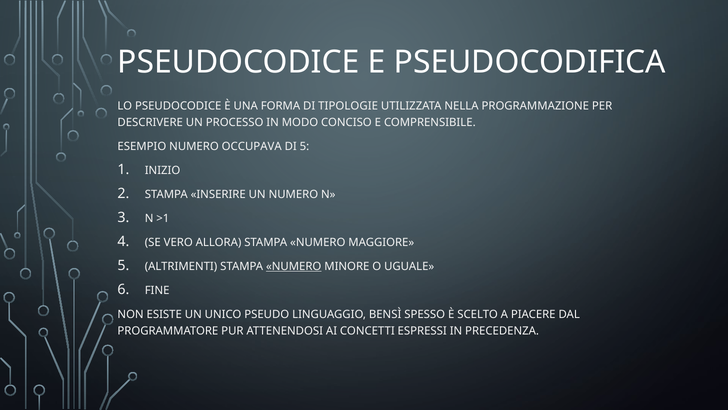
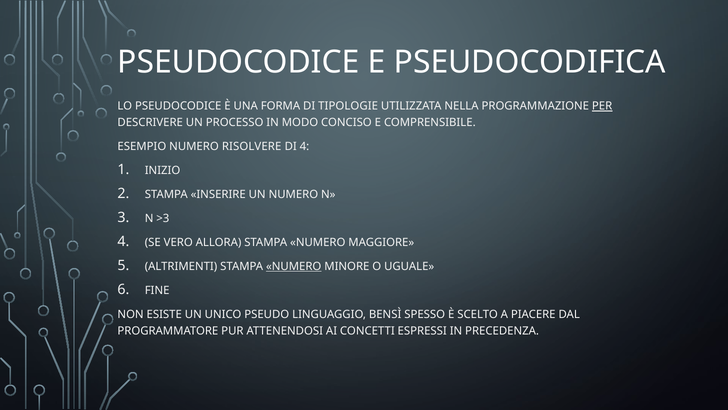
PER underline: none -> present
OCCUPAVA: OCCUPAVA -> RISOLVERE
DI 5: 5 -> 4
>1: >1 -> >3
